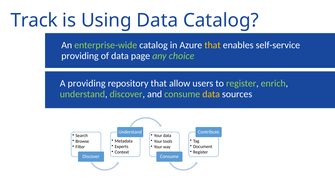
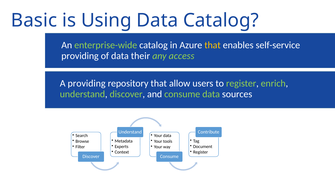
Track: Track -> Basic
page: page -> their
choice: choice -> access
data at (211, 94) colour: yellow -> light green
